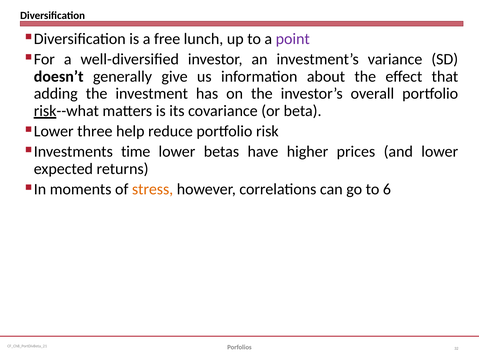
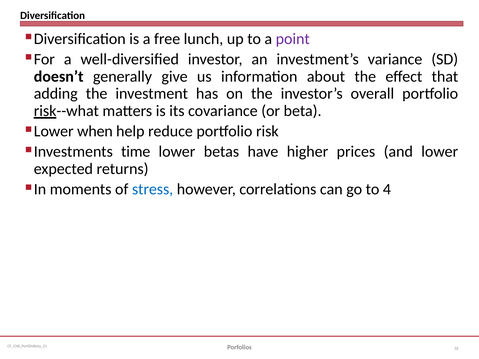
three: three -> when
stress colour: orange -> blue
6: 6 -> 4
